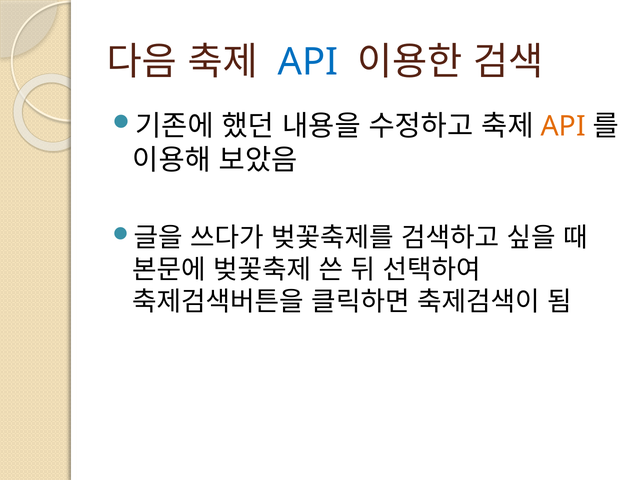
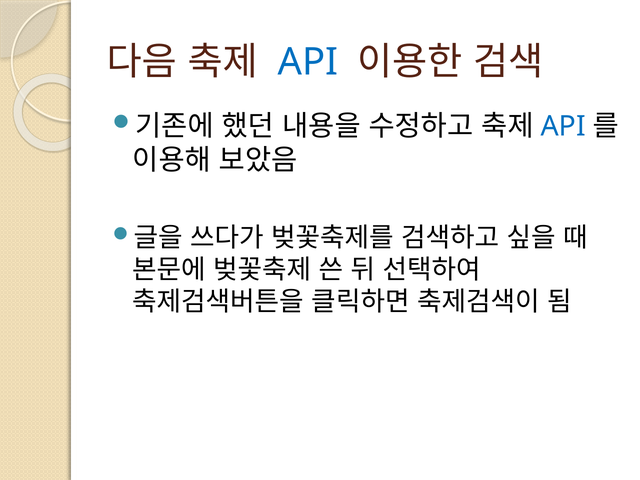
API at (563, 126) colour: orange -> blue
